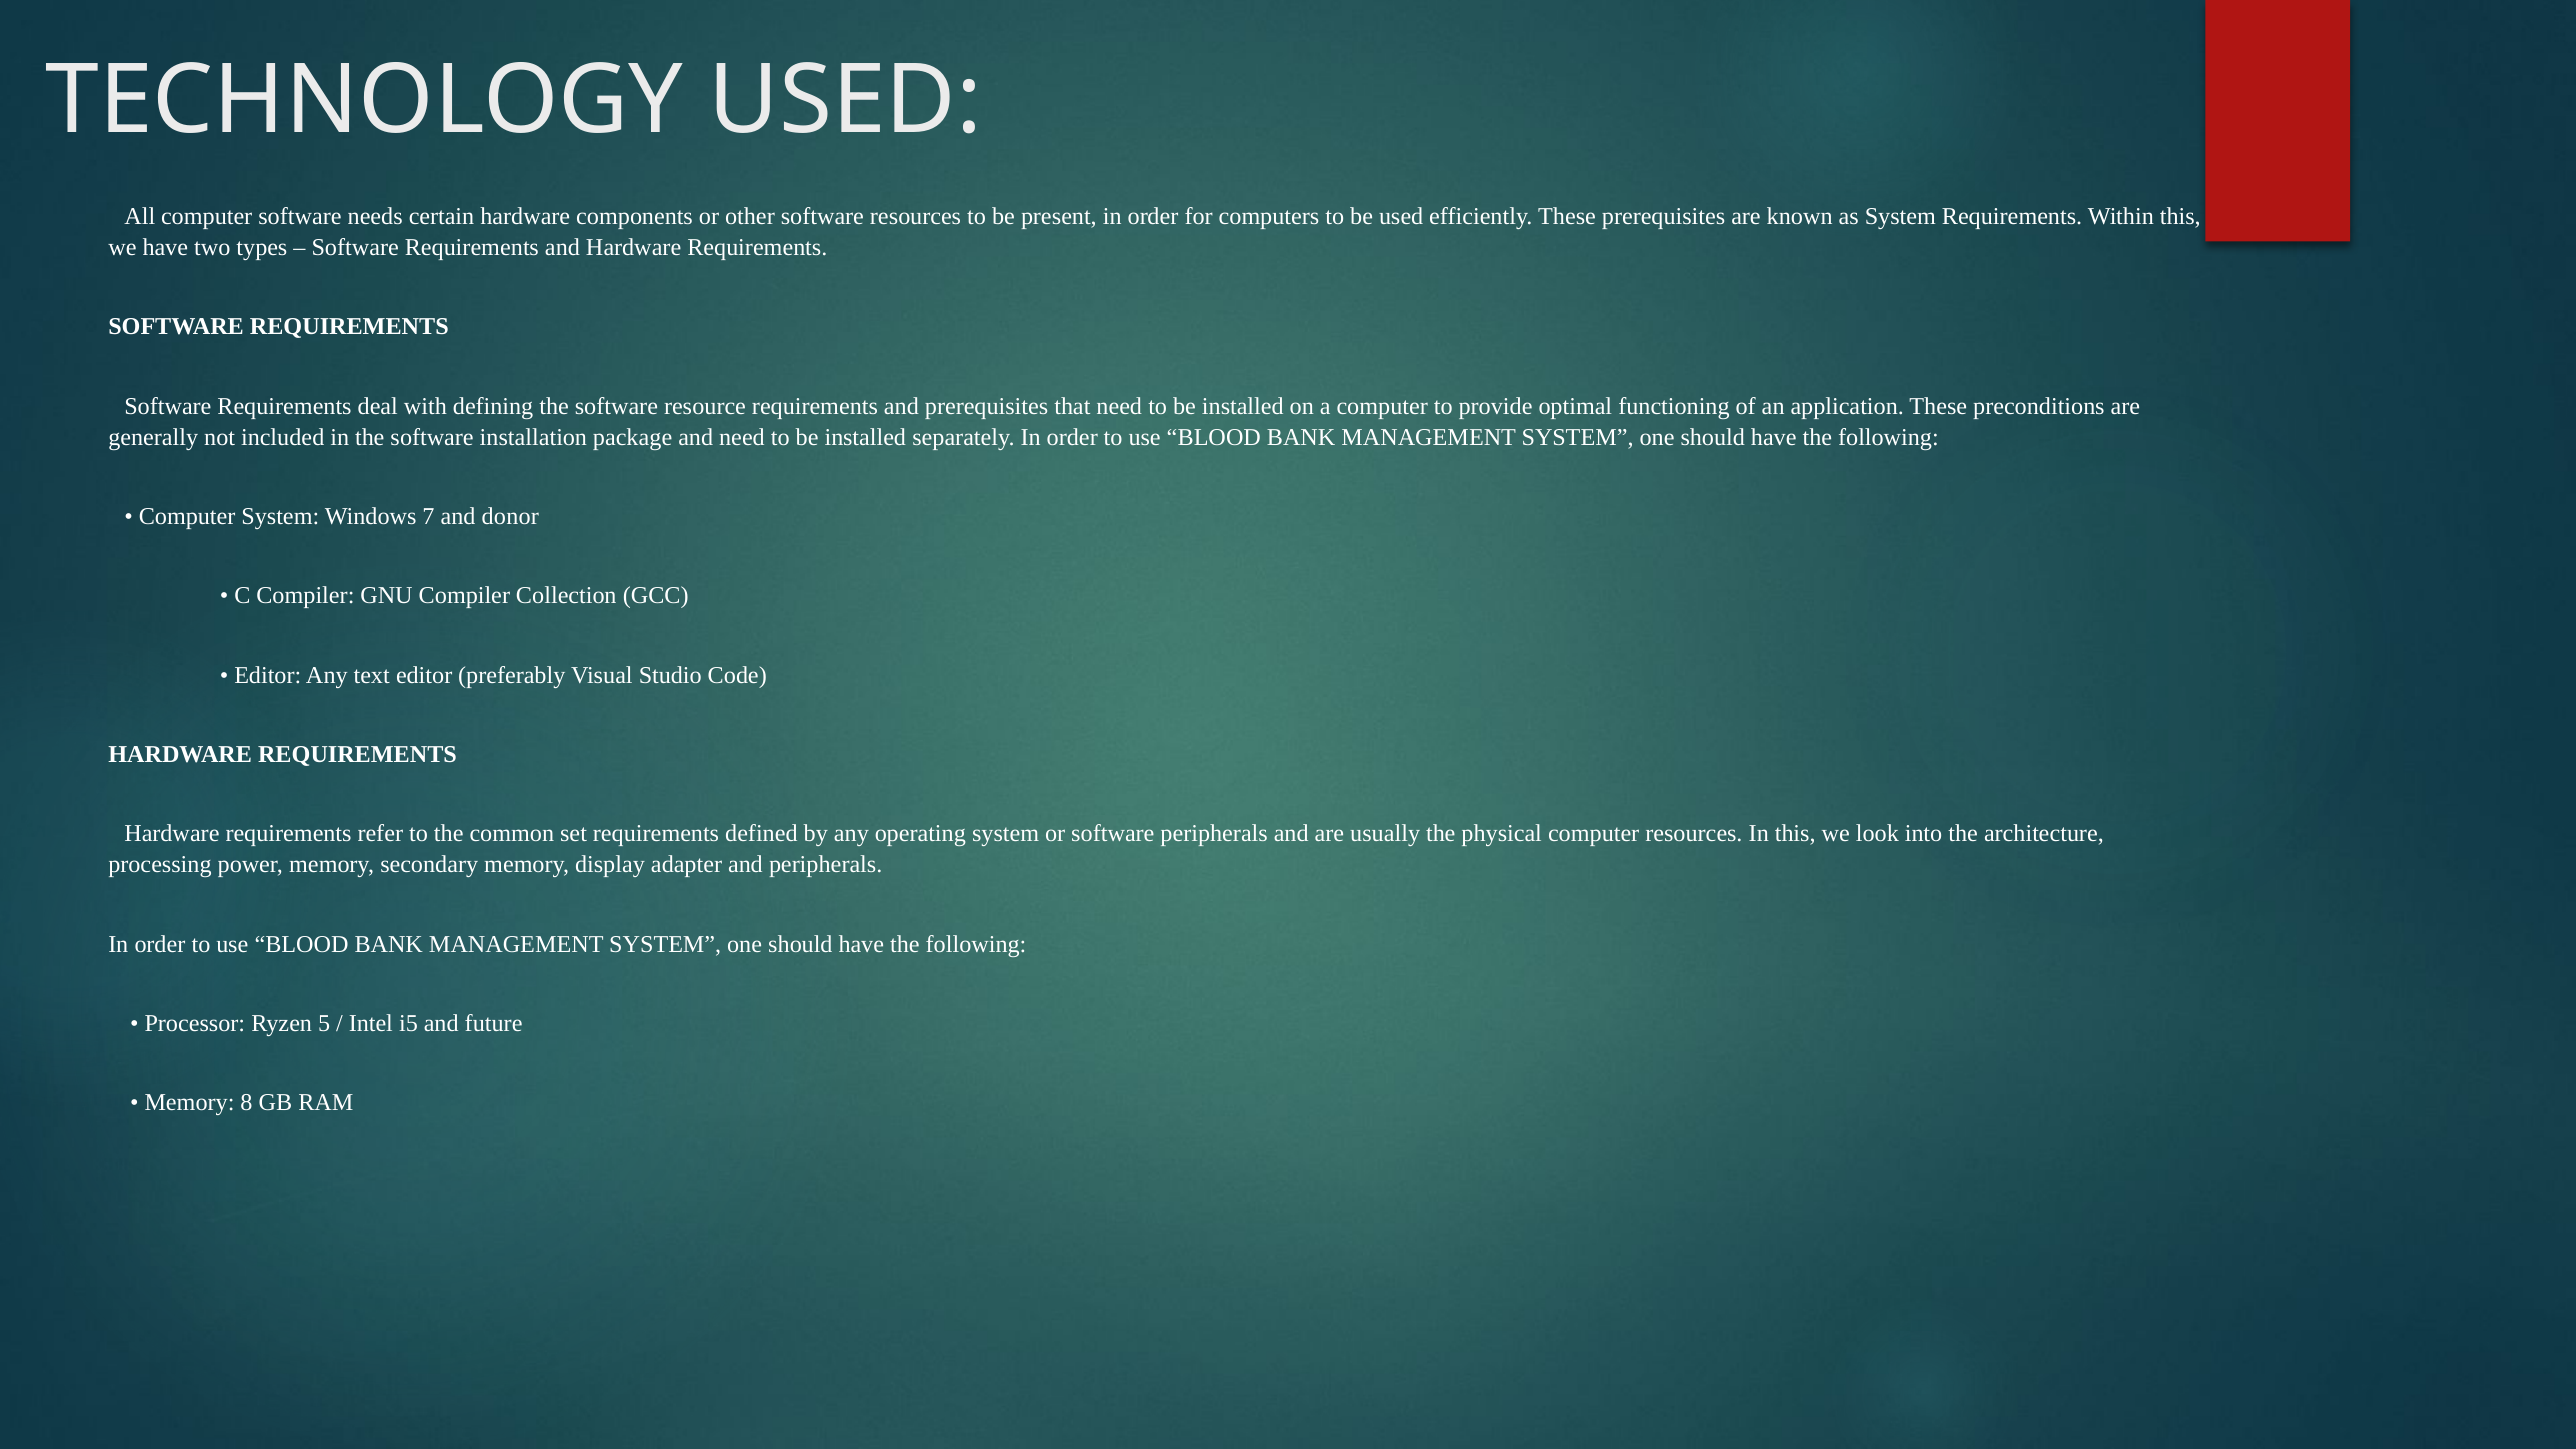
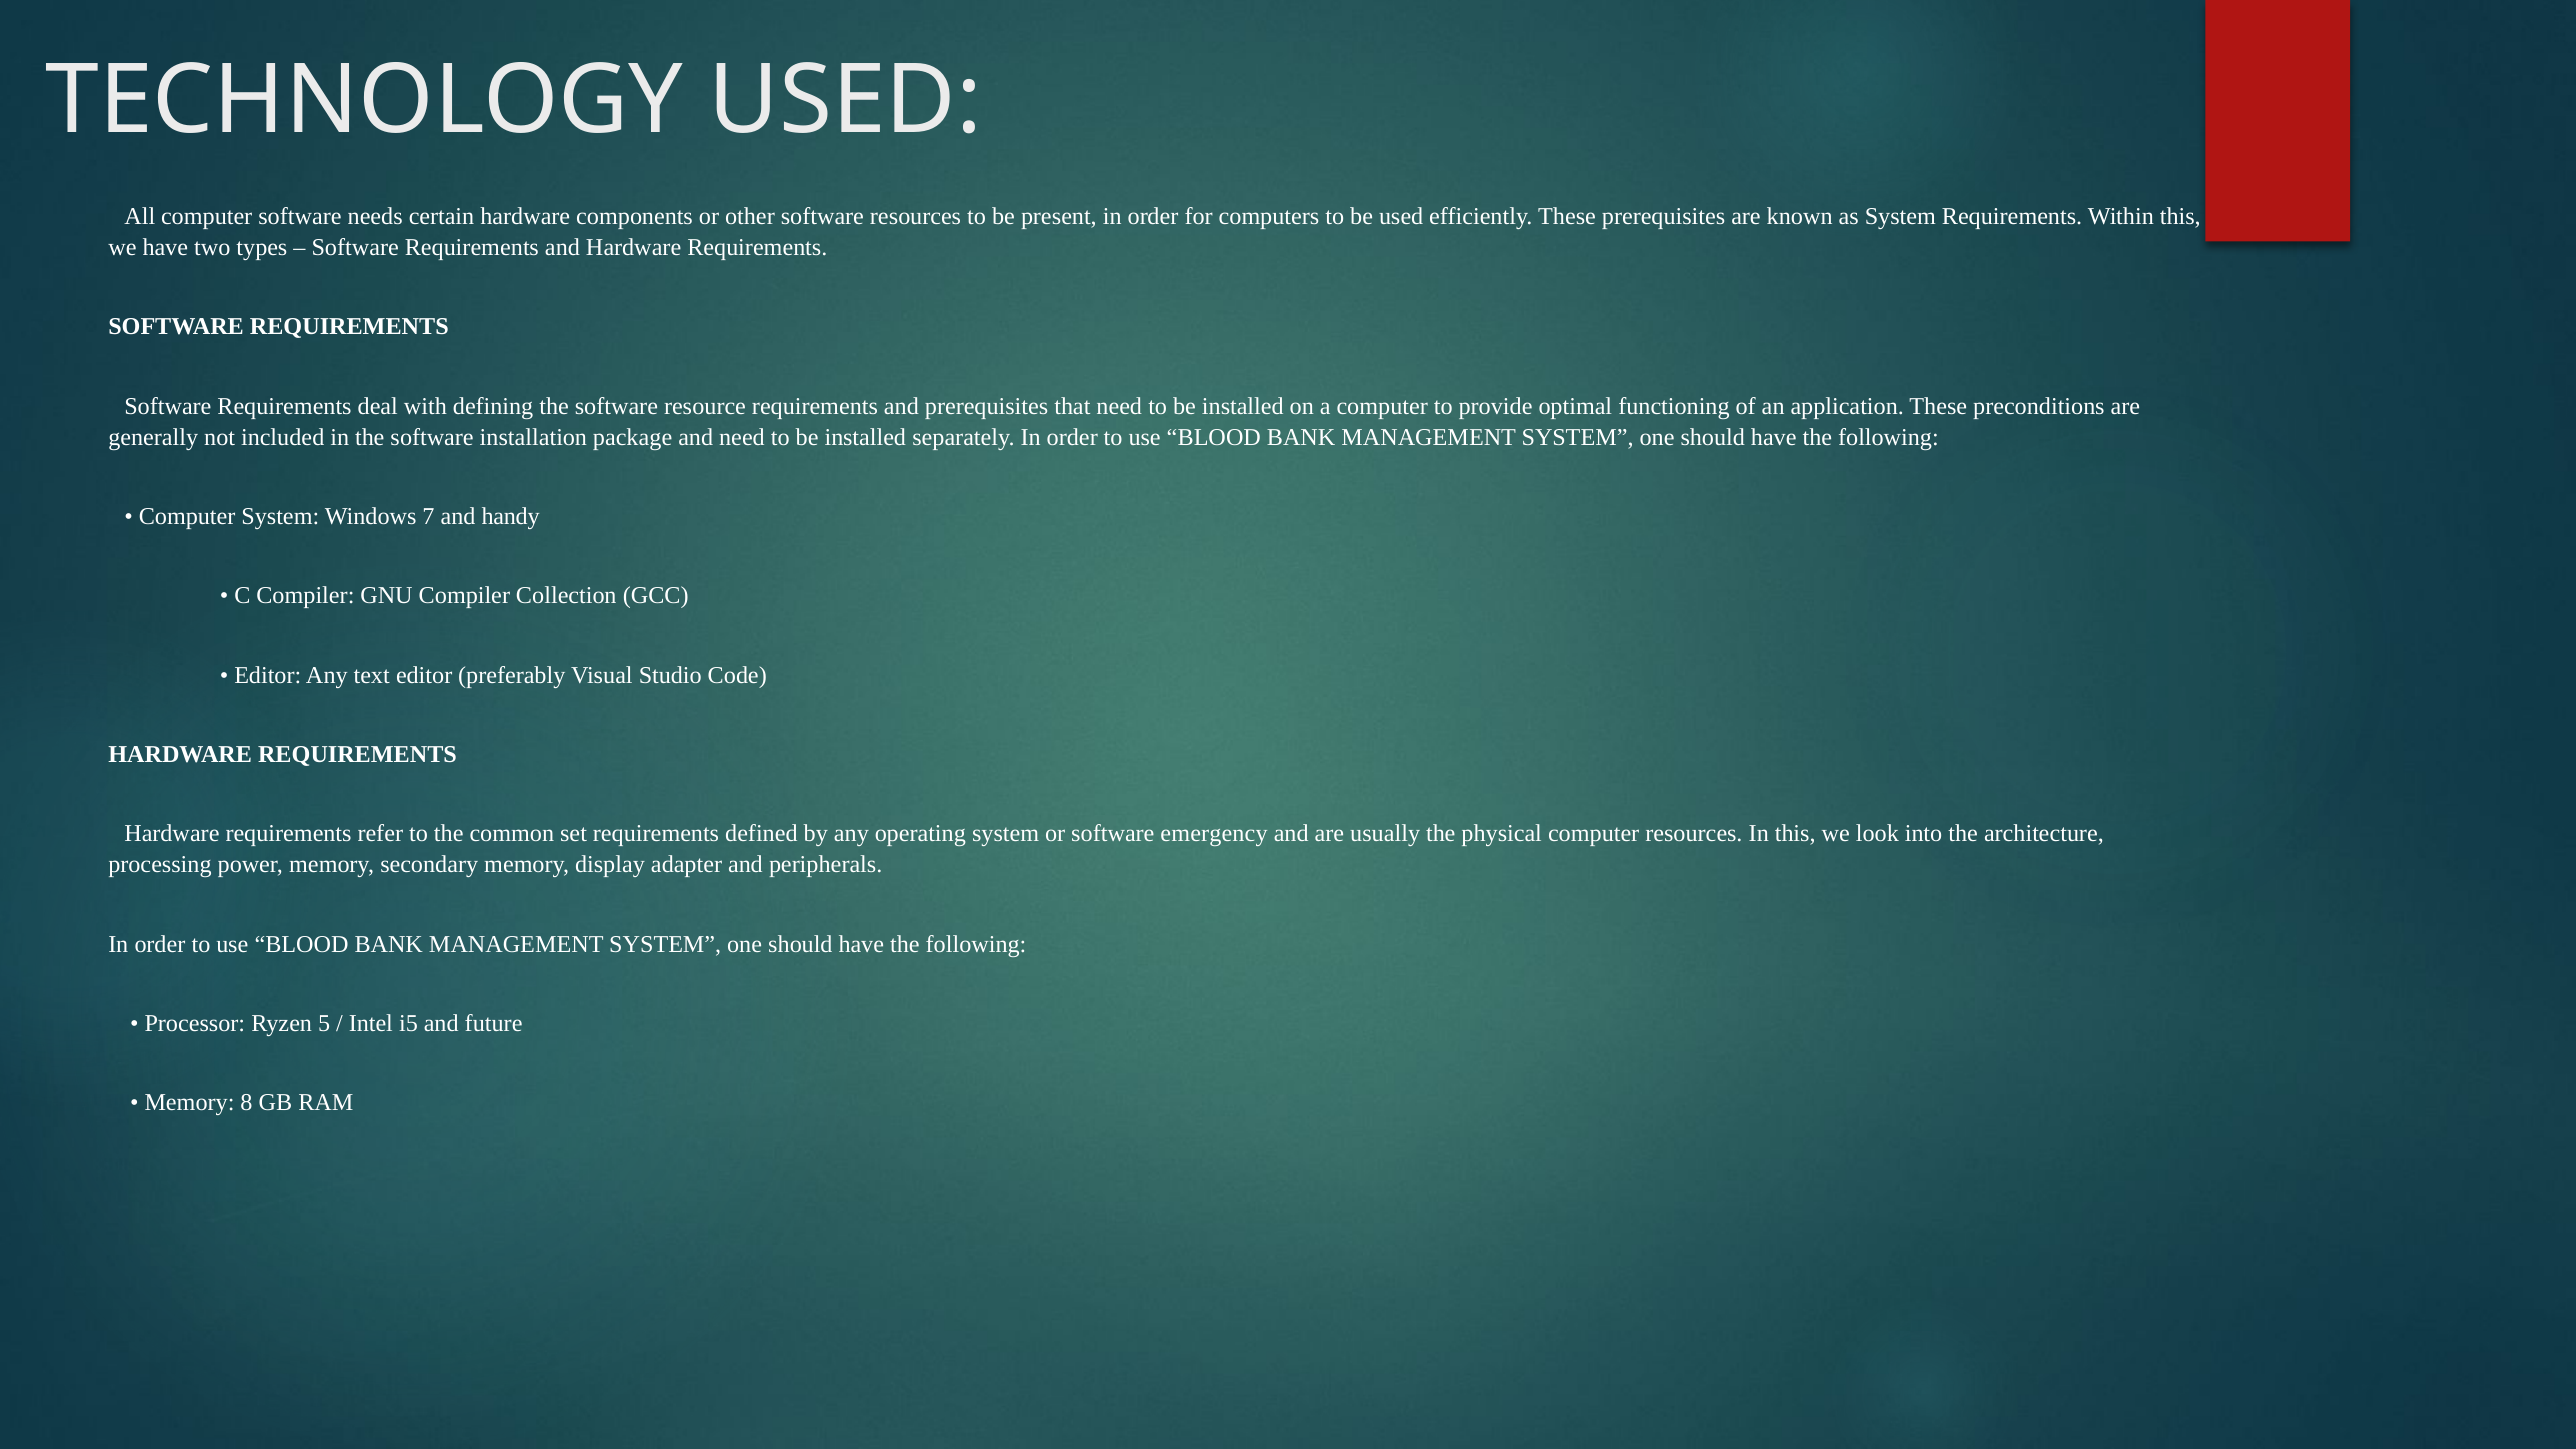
donor: donor -> handy
software peripherals: peripherals -> emergency
